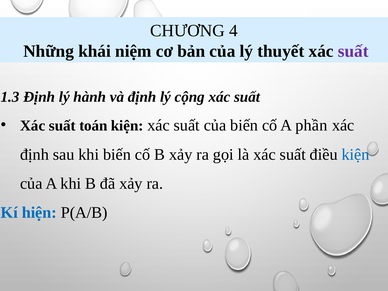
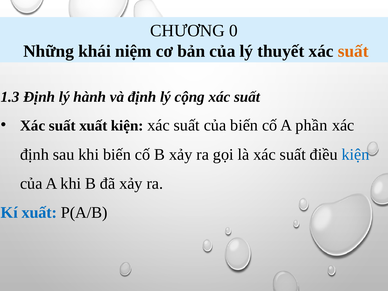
4: 4 -> 0
suất at (353, 51) colour: purple -> orange
suất toán: toán -> xuất
Kí hiện: hiện -> xuất
